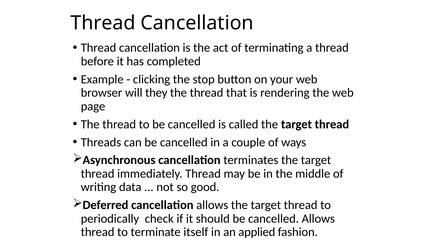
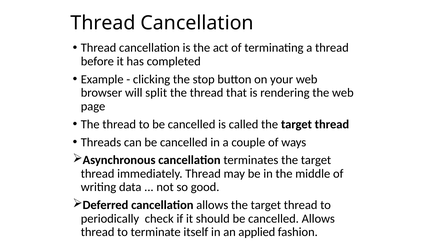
they: they -> split
